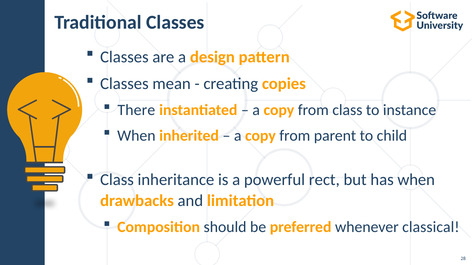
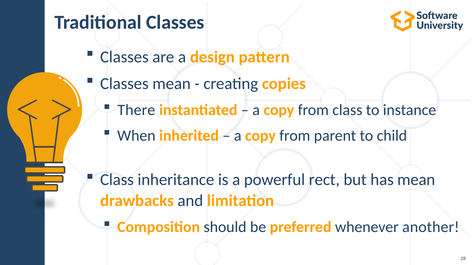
has when: when -> mean
classical: classical -> another
